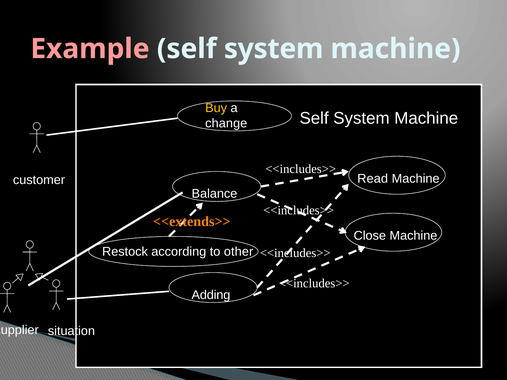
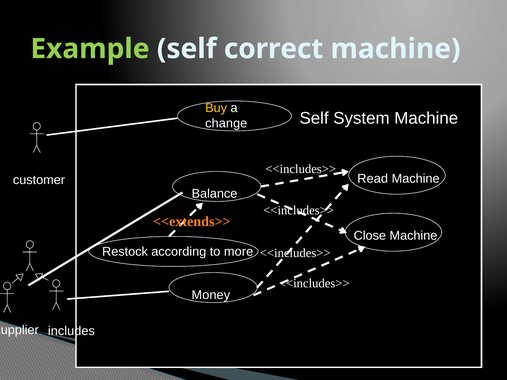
Example colour: pink -> light green
system at (274, 49): system -> correct
other: other -> more
Adding: Adding -> Money
situation: situation -> includes
